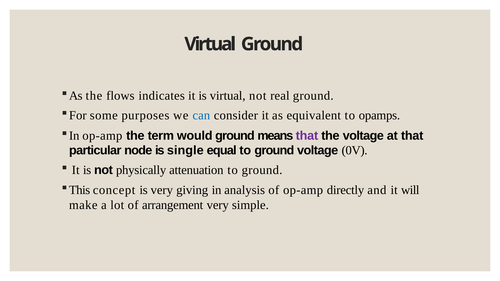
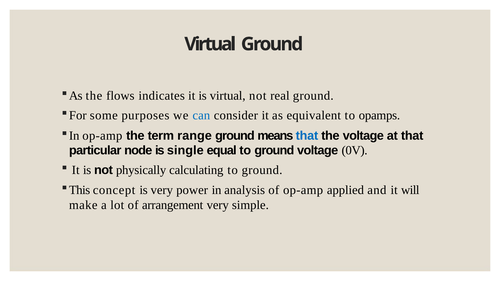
would: would -> range
that at (307, 136) colour: purple -> blue
attenuation: attenuation -> calculating
giving: giving -> power
directly: directly -> applied
